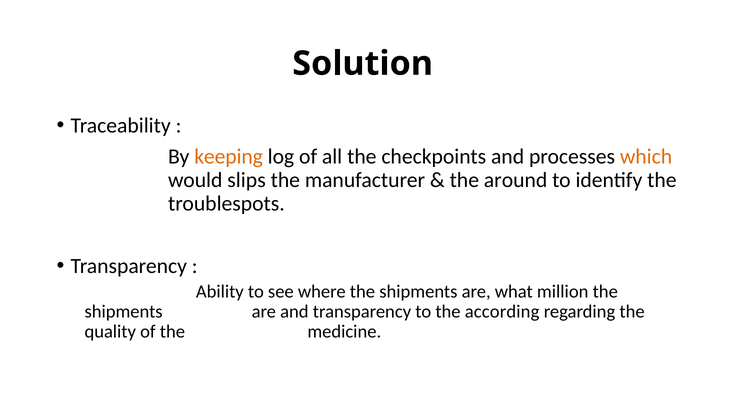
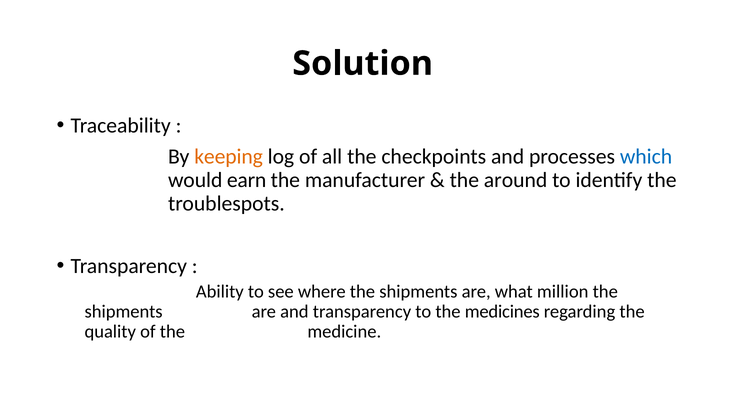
which colour: orange -> blue
slips: slips -> earn
according: according -> medicines
